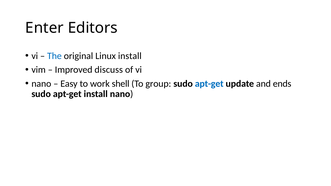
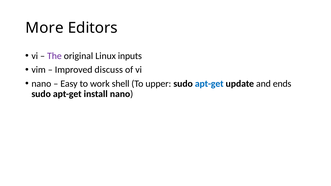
Enter: Enter -> More
The colour: blue -> purple
Linux install: install -> inputs
group: group -> upper
